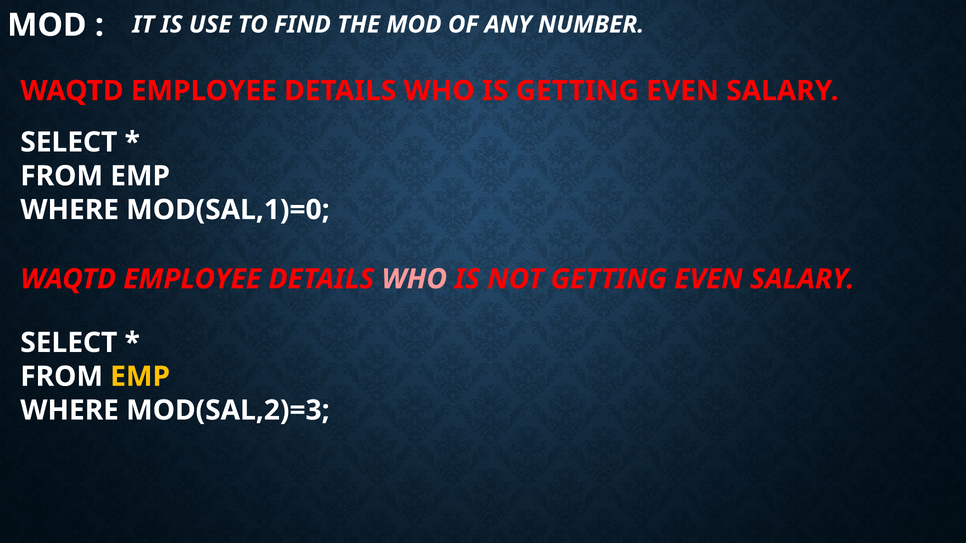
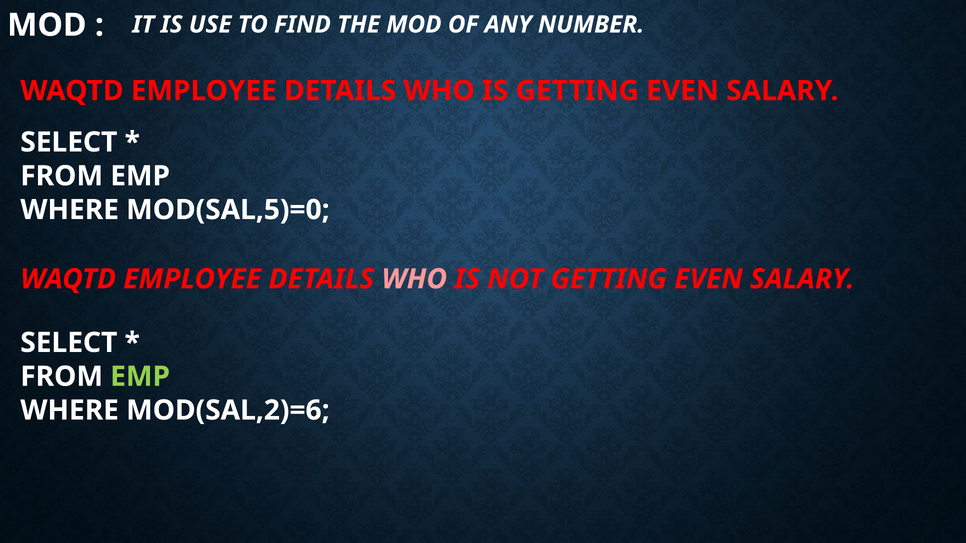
MOD(SAL,1)=0: MOD(SAL,1)=0 -> MOD(SAL,5)=0
EMP at (140, 377) colour: yellow -> light green
MOD(SAL,2)=3: MOD(SAL,2)=3 -> MOD(SAL,2)=6
